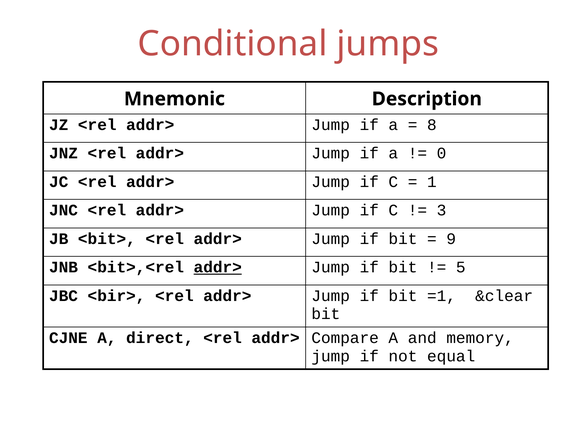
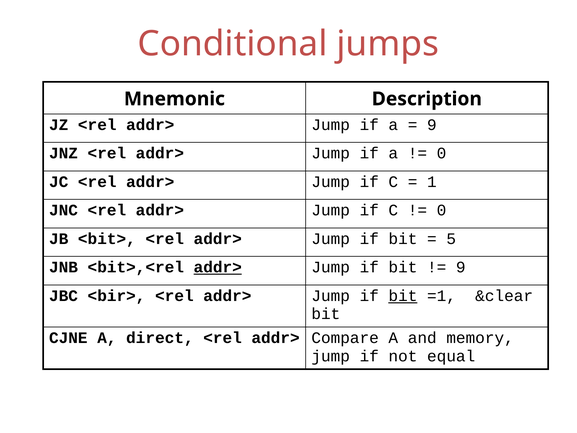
8 at (432, 125): 8 -> 9
3 at (441, 210): 3 -> 0
9: 9 -> 5
5 at (461, 267): 5 -> 9
bit at (403, 296) underline: none -> present
